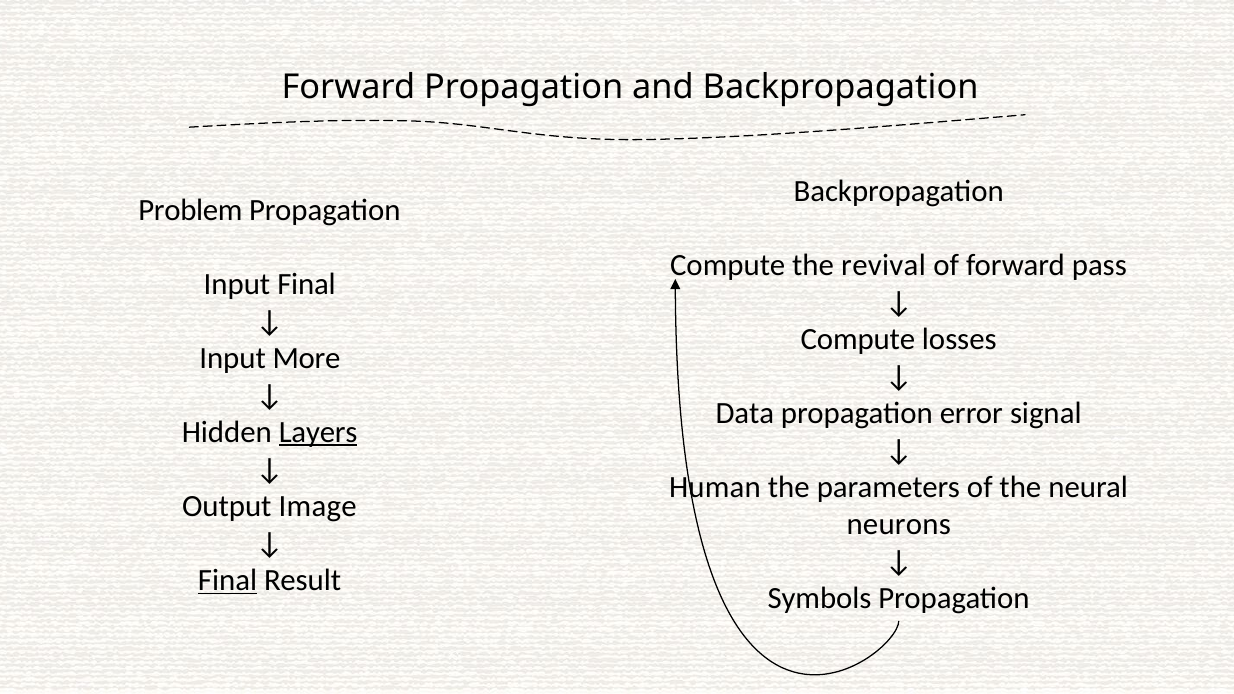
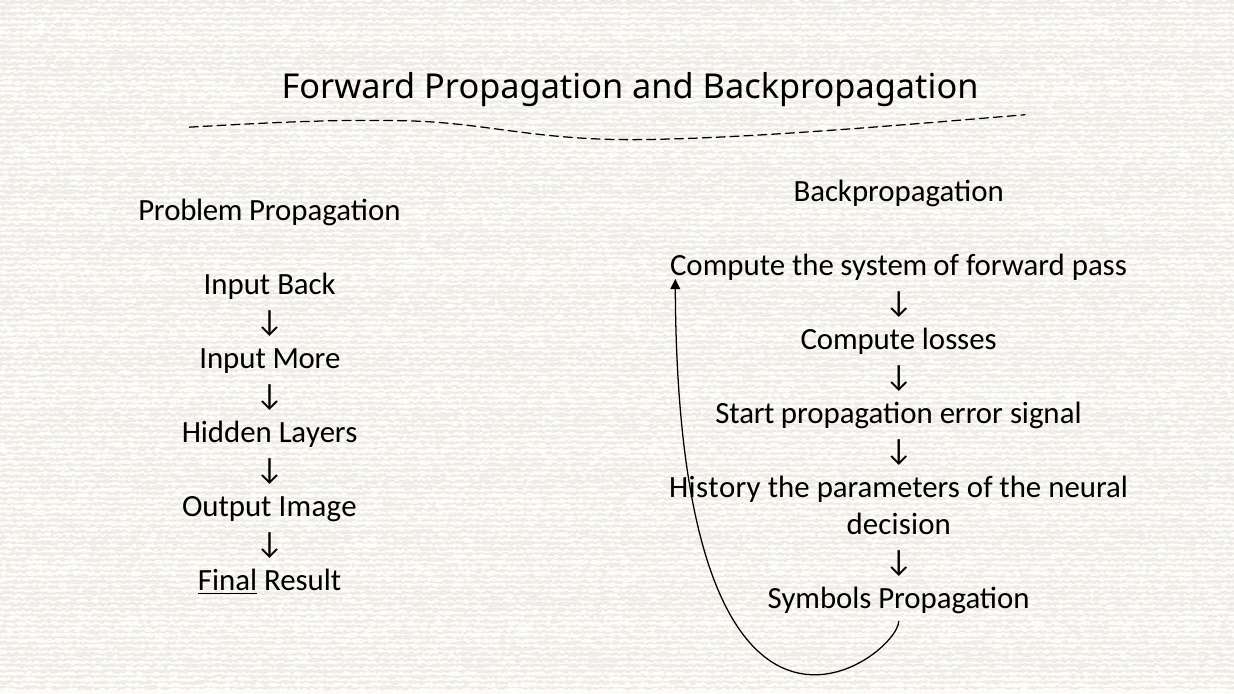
revival: revival -> system
Input Final: Final -> Back
Data: Data -> Start
Layers underline: present -> none
Human: Human -> History
neurons: neurons -> decision
